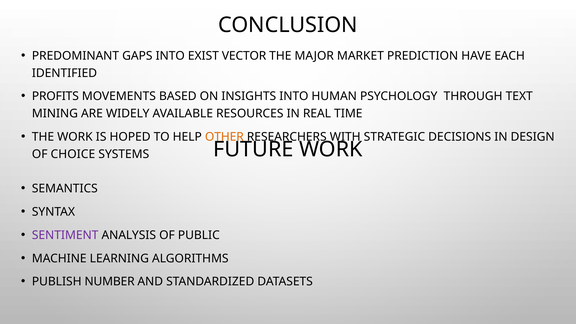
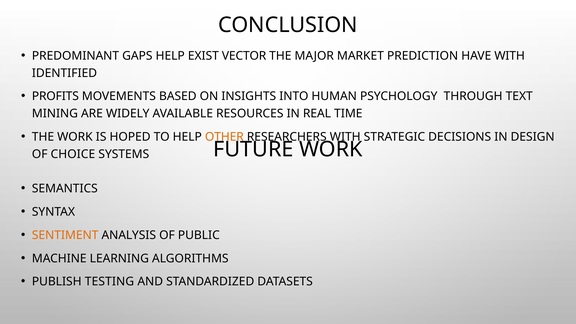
GAPS INTO: INTO -> HELP
HAVE EACH: EACH -> WITH
SENTIMENT colour: purple -> orange
NUMBER: NUMBER -> TESTING
